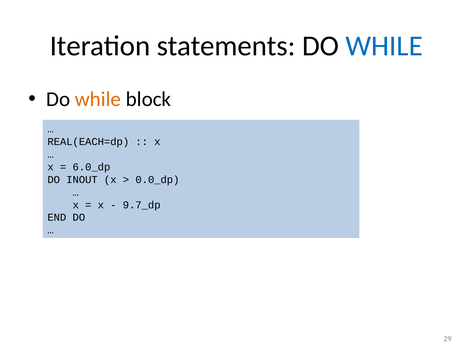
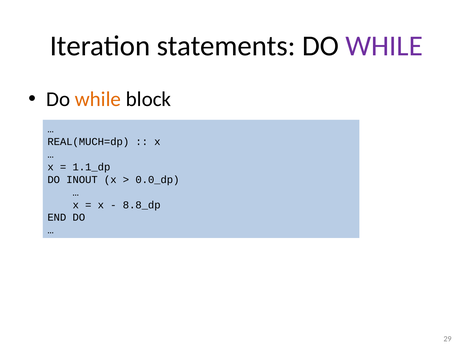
WHILE at (384, 46) colour: blue -> purple
REAL(EACH=dp: REAL(EACH=dp -> REAL(MUCH=dp
6.0_dp: 6.0_dp -> 1.1_dp
9.7_dp: 9.7_dp -> 8.8_dp
